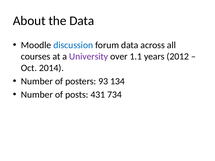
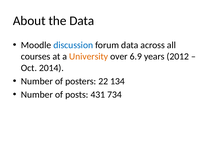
University colour: purple -> orange
1.1: 1.1 -> 6.9
93: 93 -> 22
